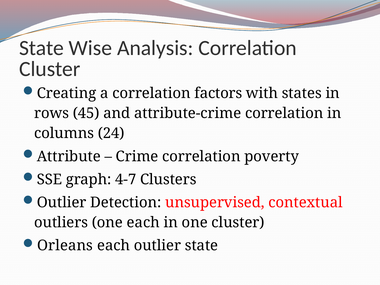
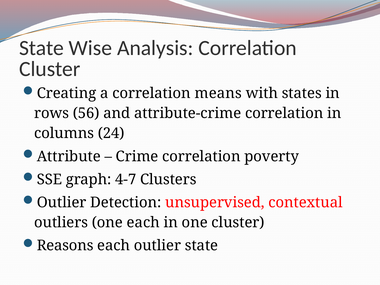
factors: factors -> means
45: 45 -> 56
Orleans: Orleans -> Reasons
